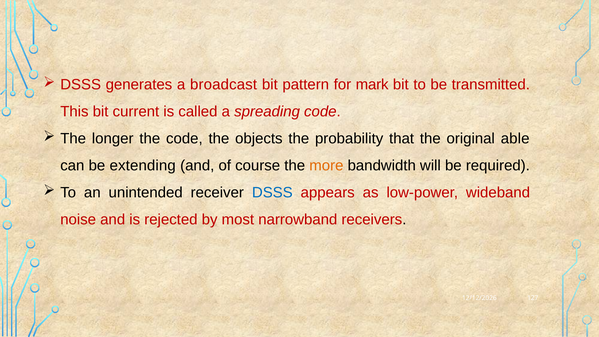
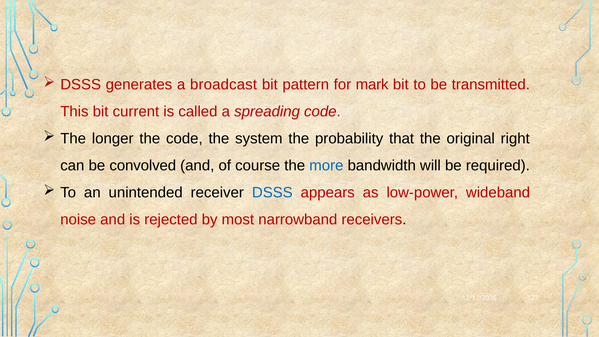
objects: objects -> system
able: able -> right
extending: extending -> convolved
more colour: orange -> blue
